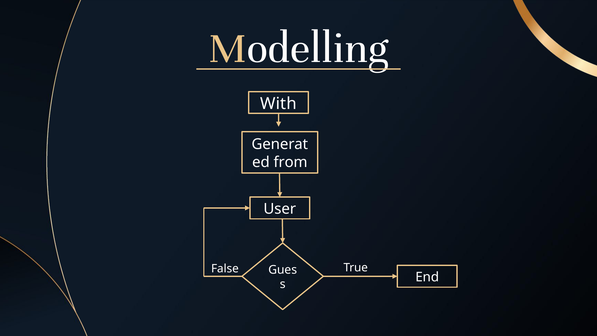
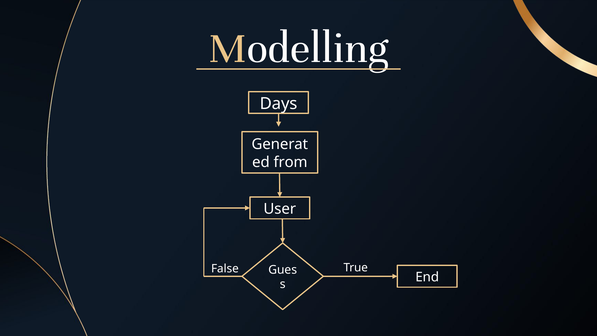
With: With -> Days
